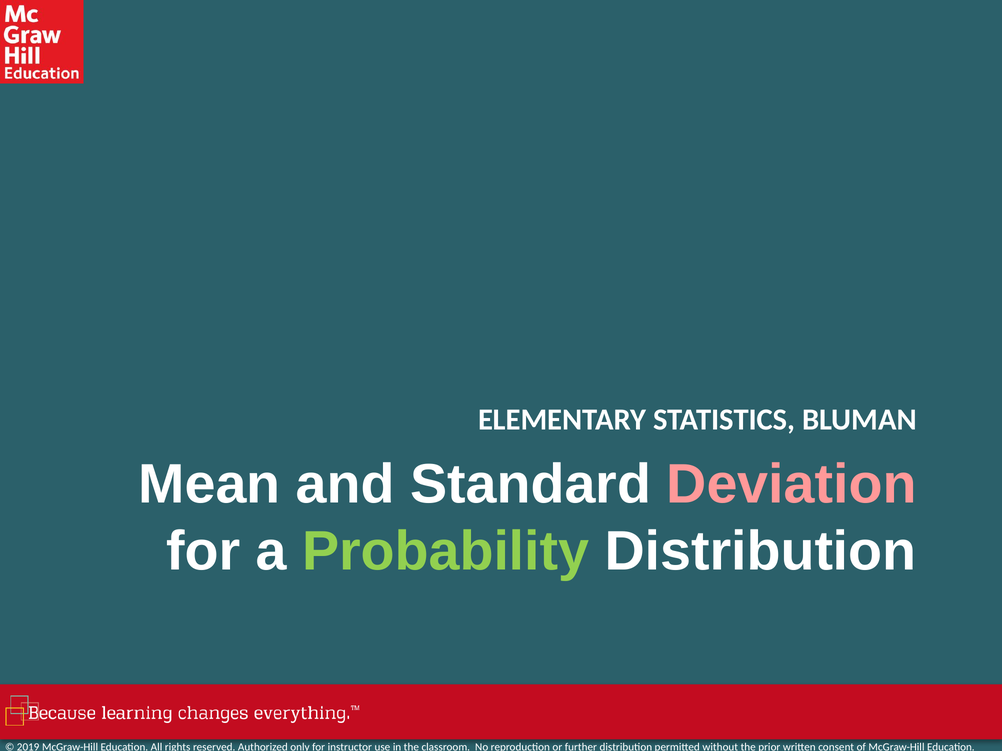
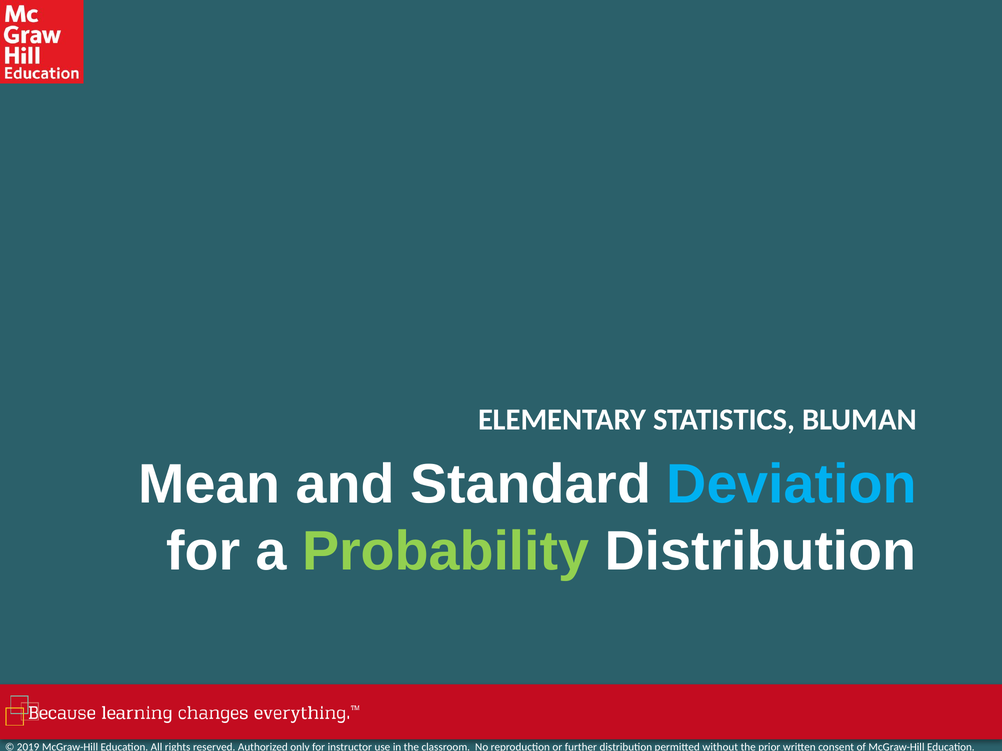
Deviation colour: pink -> light blue
